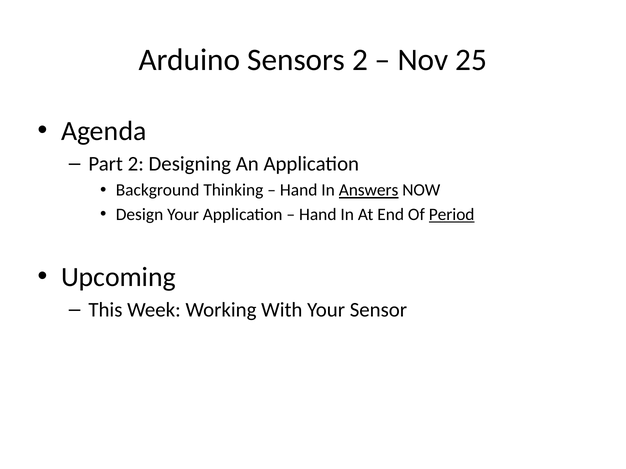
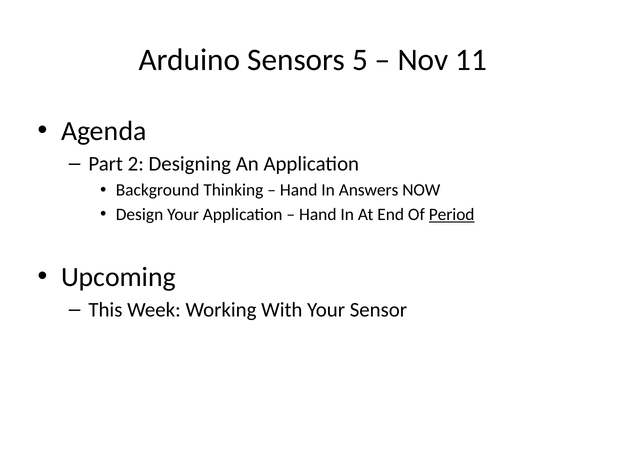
Sensors 2: 2 -> 5
25: 25 -> 11
Answers underline: present -> none
